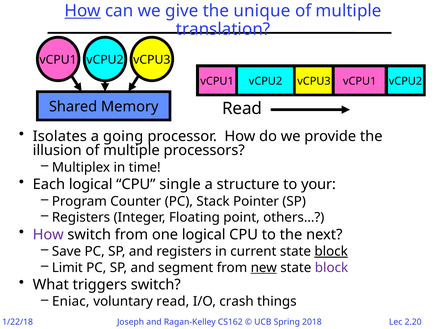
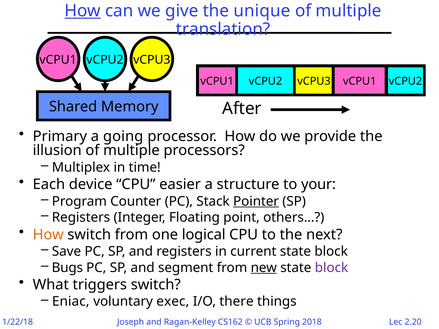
Read at (242, 109): Read -> After
Isolates: Isolates -> Primary
Each logical: logical -> device
single: single -> easier
Pointer underline: none -> present
How at (48, 235) colour: purple -> orange
block at (331, 252) underline: present -> none
Limit: Limit -> Bugs
voluntary read: read -> exec
crash: crash -> there
